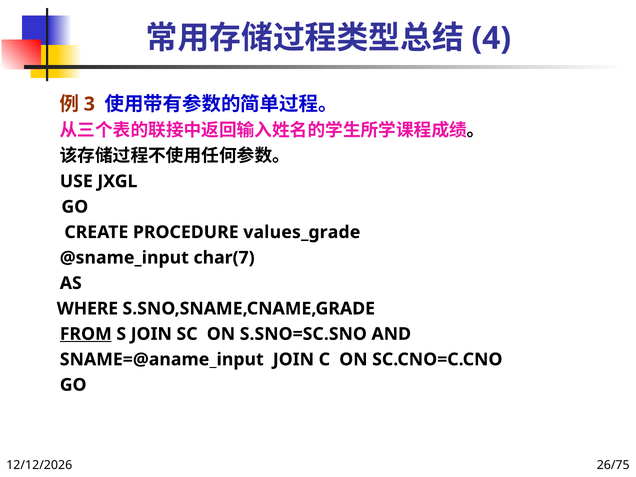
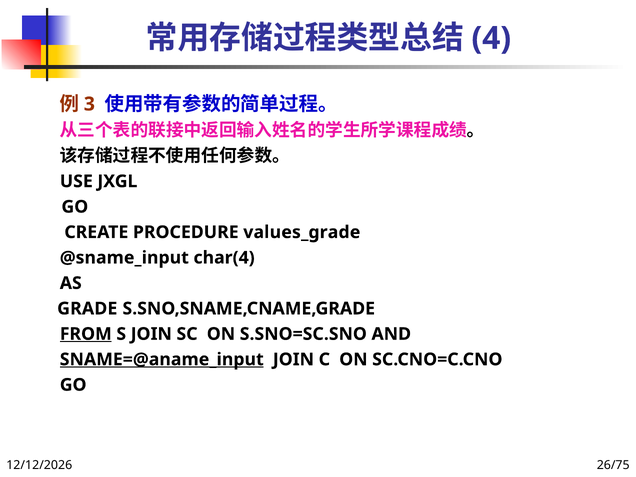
char(7: char(7 -> char(4
WHERE: WHERE -> GRADE
SNAME=@aname_input underline: none -> present
